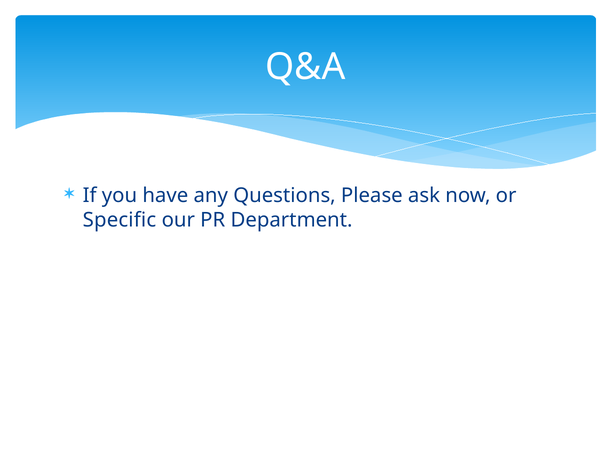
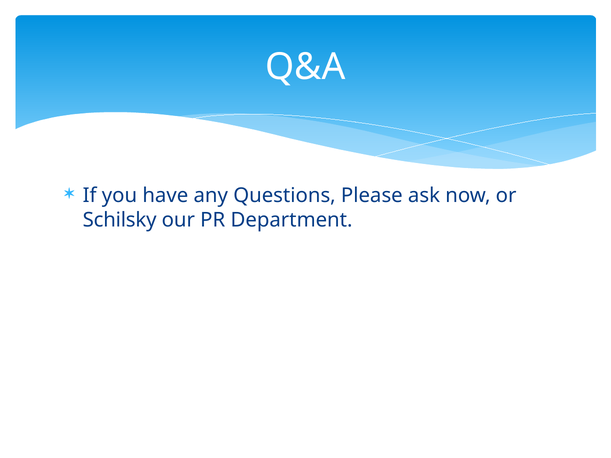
Specific: Specific -> Schilsky
